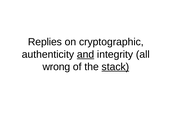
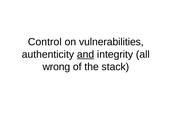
Replies: Replies -> Control
cryptographic: cryptographic -> vulnerabilities
stack underline: present -> none
